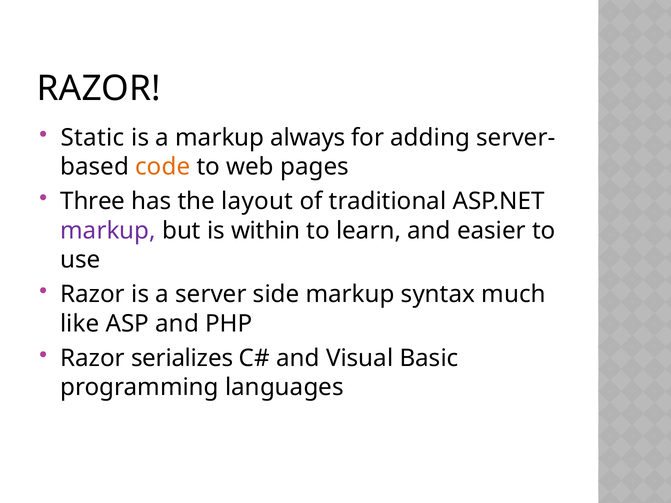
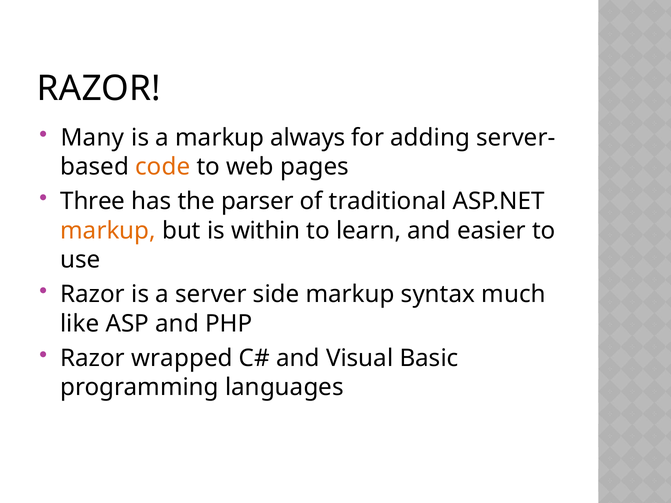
Static: Static -> Many
layout: layout -> parser
markup at (108, 231) colour: purple -> orange
serializes: serializes -> wrapped
